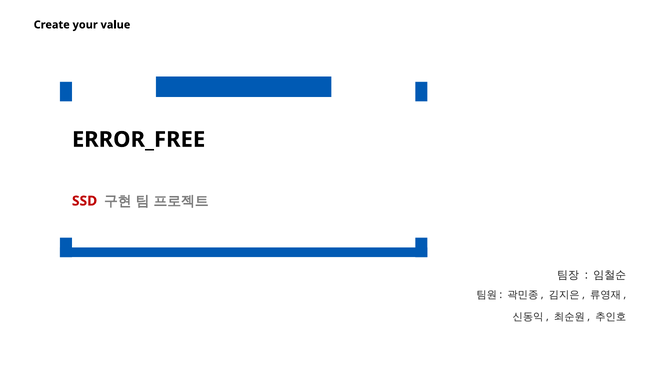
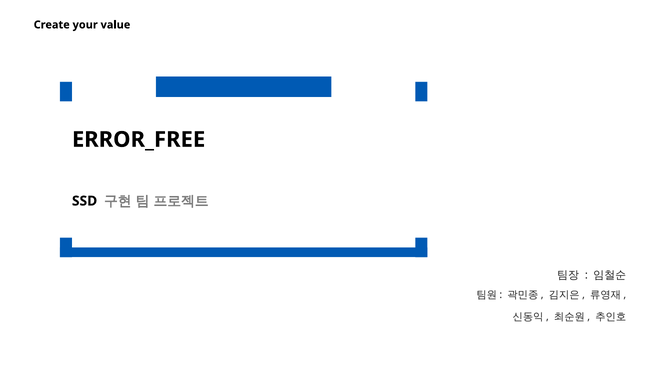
SSD colour: red -> black
